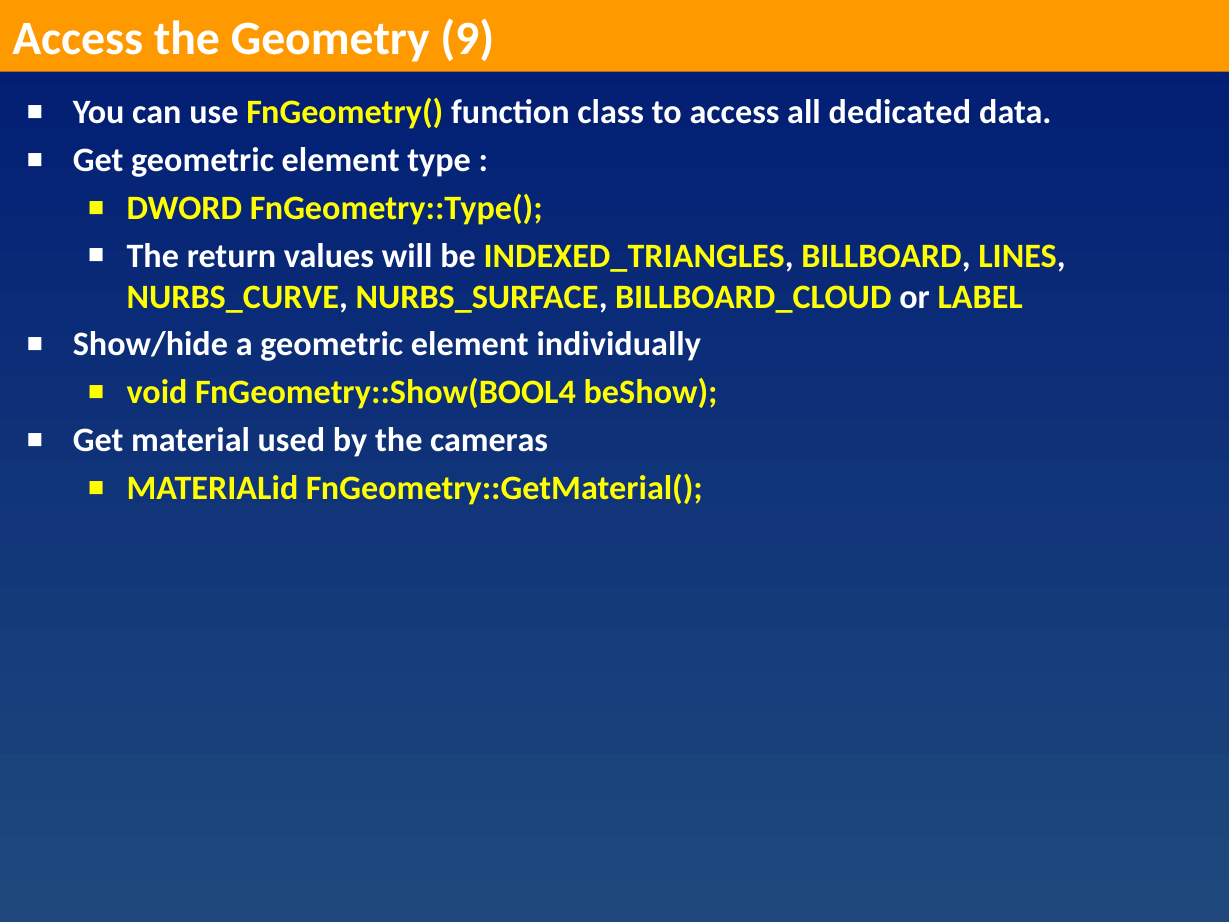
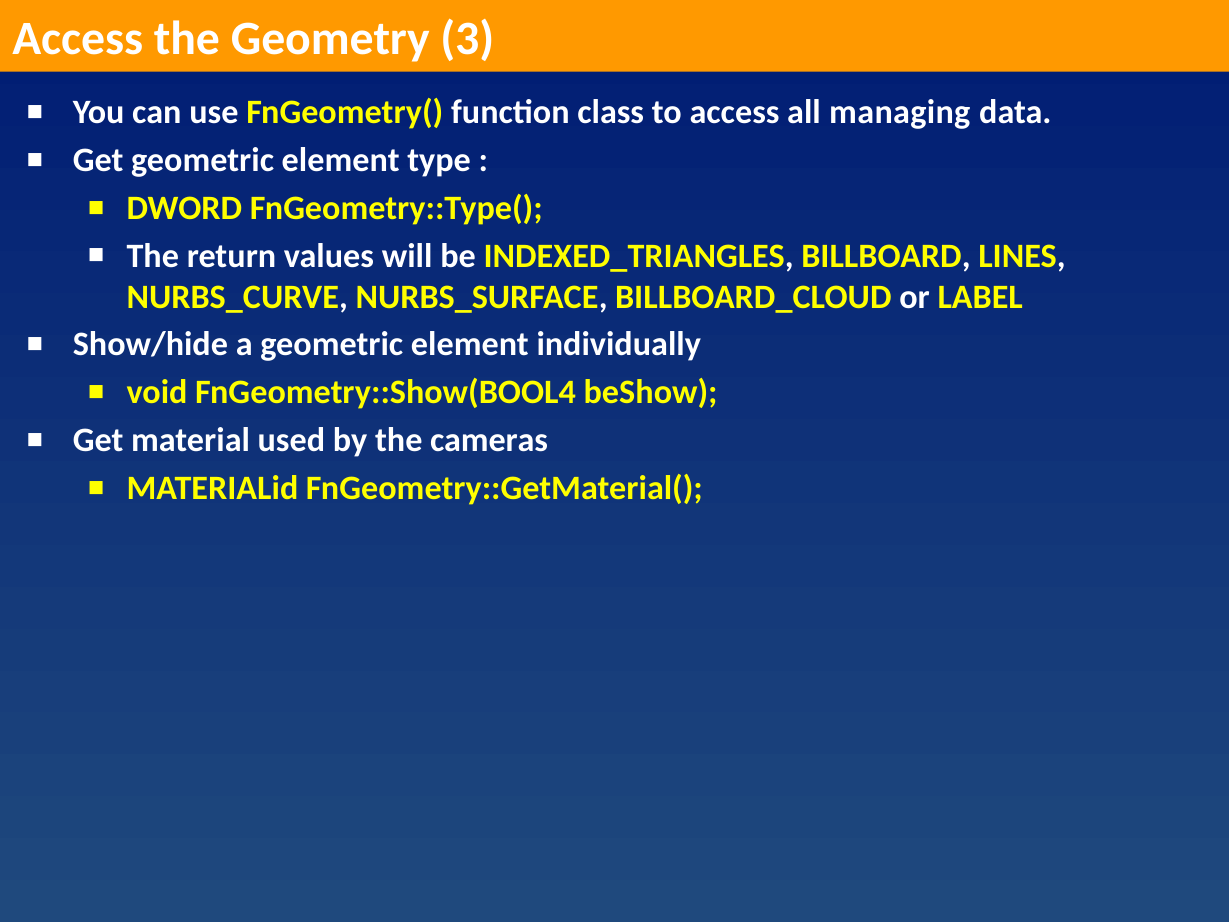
9: 9 -> 3
dedicated: dedicated -> managing
